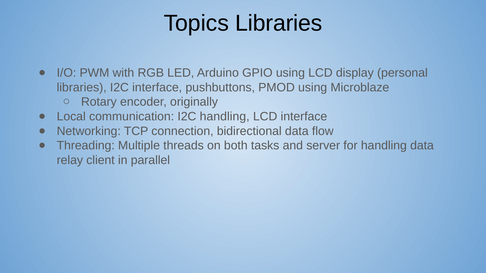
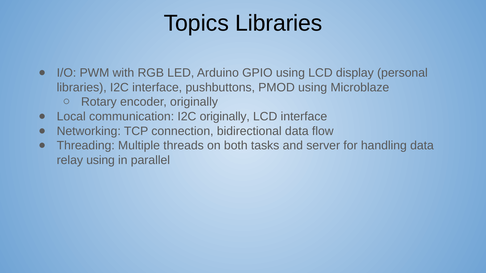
I2C handling: handling -> originally
relay client: client -> using
